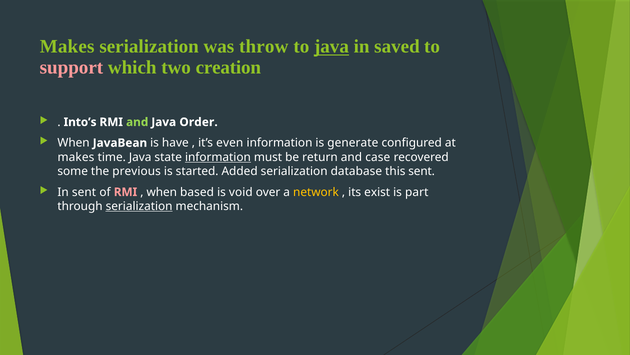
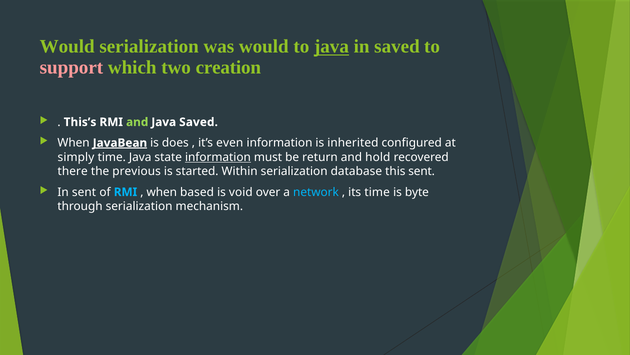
Makes at (67, 47): Makes -> Would
was throw: throw -> would
Into’s: Into’s -> This’s
Java Order: Order -> Saved
JavaBean underline: none -> present
have: have -> does
generate: generate -> inherited
makes at (76, 157): makes -> simply
case: case -> hold
some: some -> there
Added: Added -> Within
RMI at (125, 192) colour: pink -> light blue
network colour: yellow -> light blue
its exist: exist -> time
part: part -> byte
serialization at (139, 206) underline: present -> none
